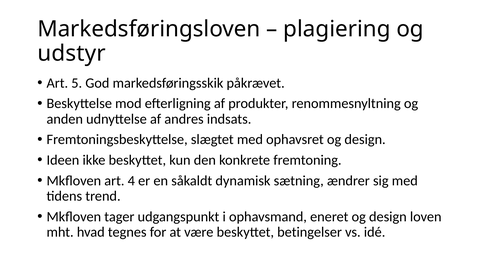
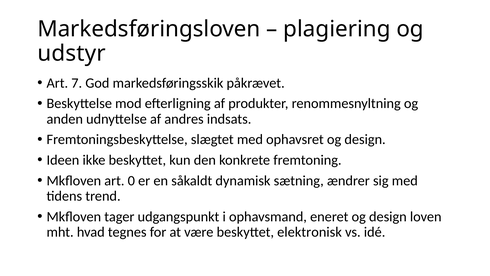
5: 5 -> 7
4: 4 -> 0
betingelser: betingelser -> elektronisk
